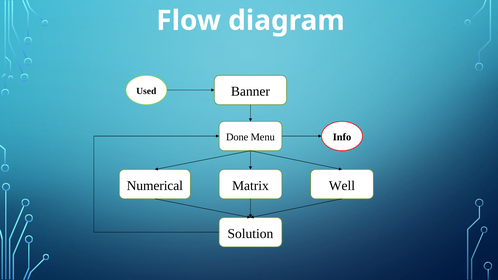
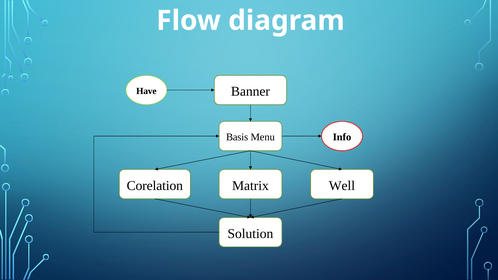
Used: Used -> Have
Done: Done -> Basis
Numerical: Numerical -> Corelation
